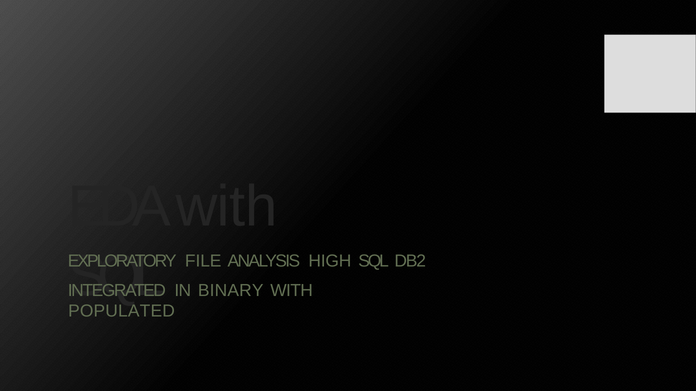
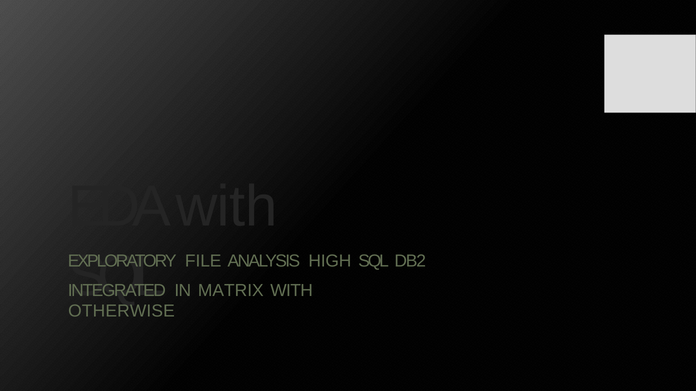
BINARY: BINARY -> MATRIX
POPULATED: POPULATED -> OTHERWISE
